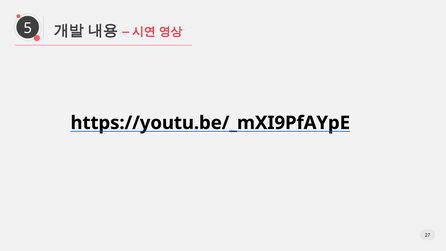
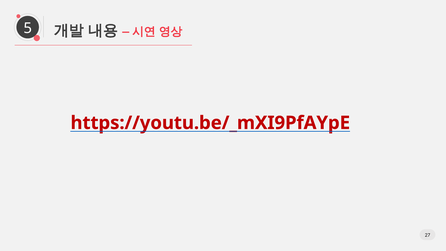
https://youtu.be/_mXI9PfAYpE colour: black -> red
